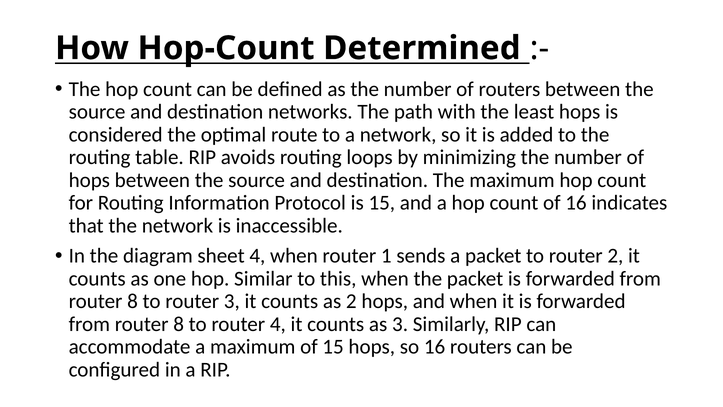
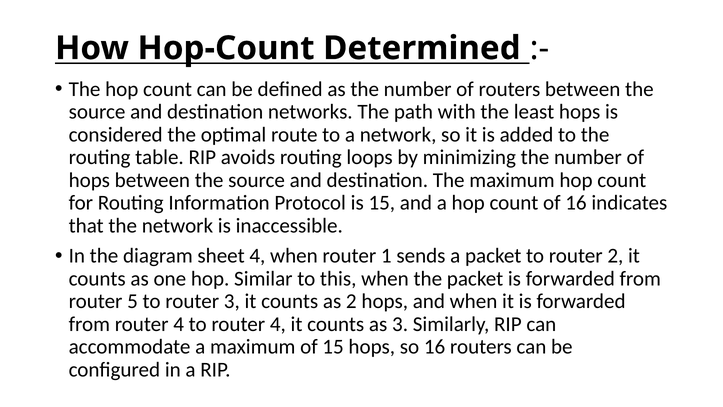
8 at (133, 301): 8 -> 5
8 at (179, 324): 8 -> 4
